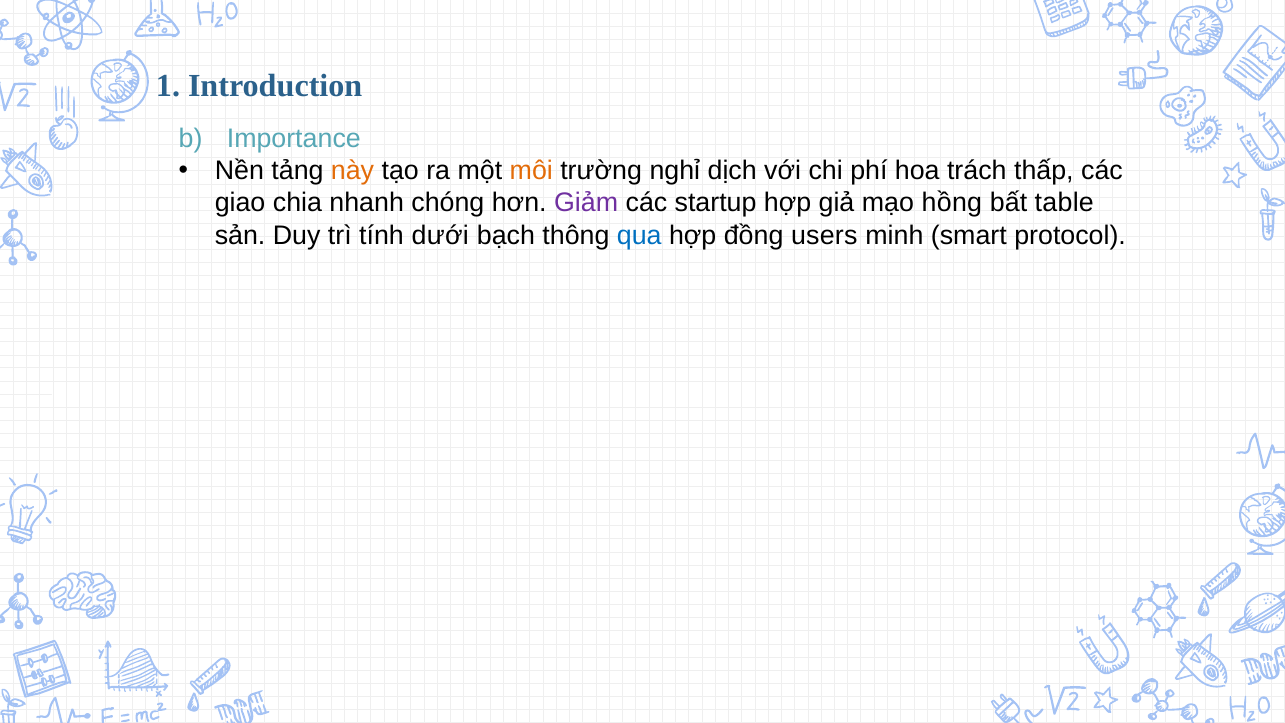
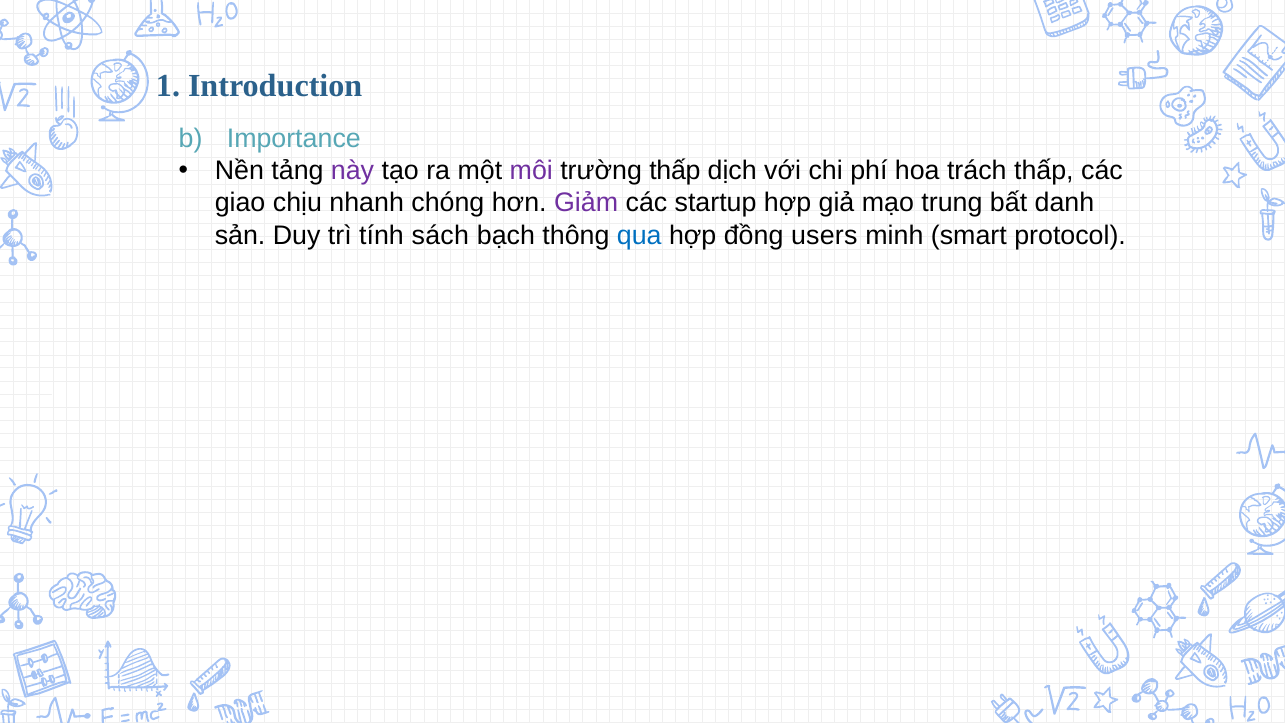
này colour: orange -> purple
môi colour: orange -> purple
trường nghỉ: nghỉ -> thấp
chia: chia -> chịu
hồng: hồng -> trung
table: table -> danh
dưới: dưới -> sách
